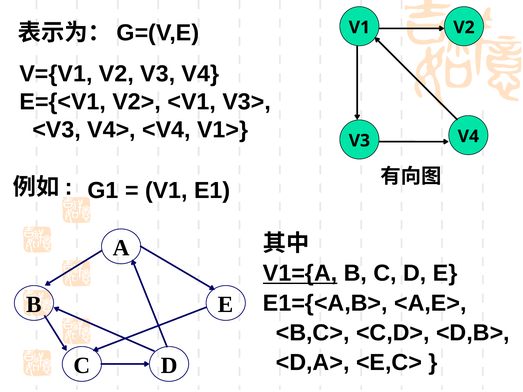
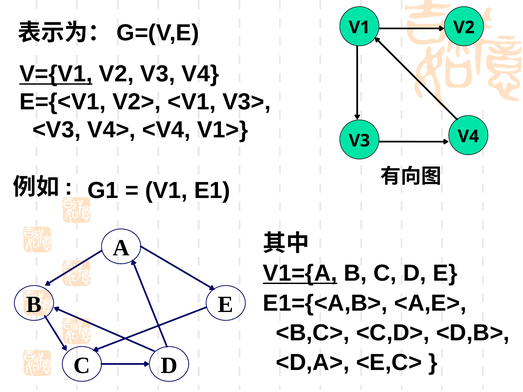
V={V1 underline: none -> present
